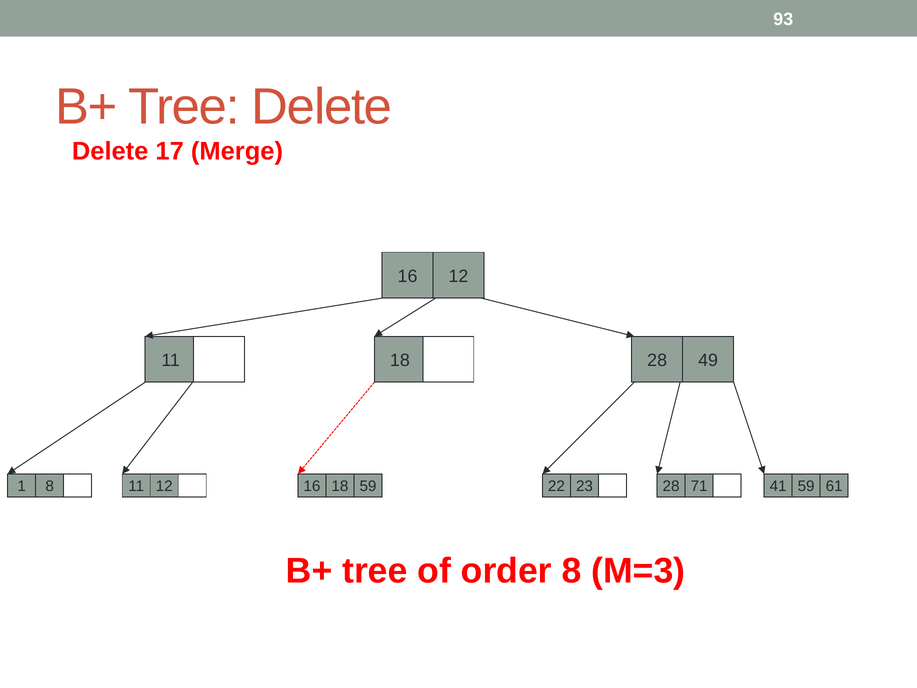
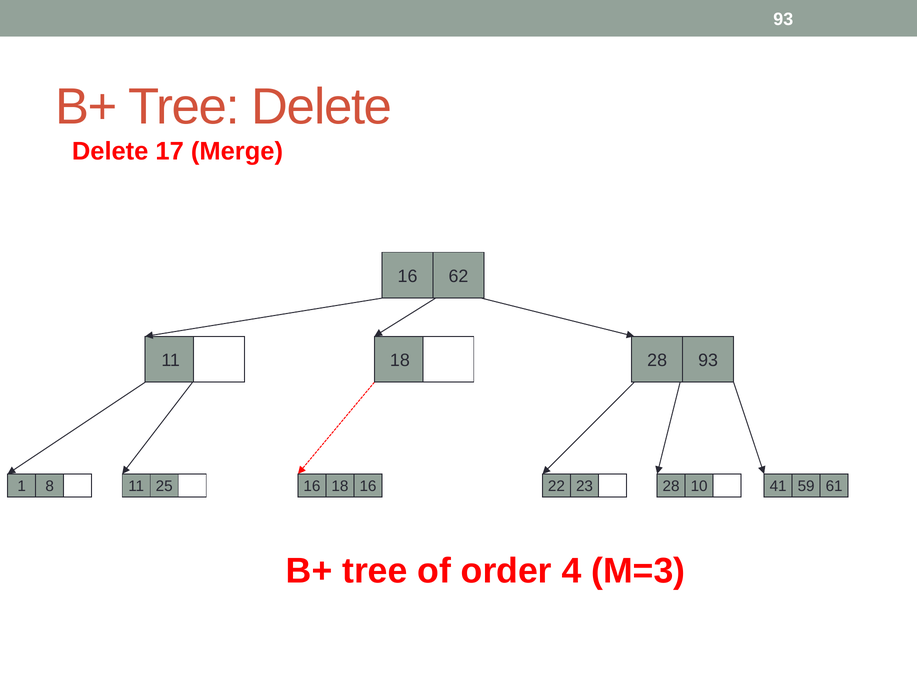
16 12: 12 -> 62
28 49: 49 -> 93
11 12: 12 -> 25
18 59: 59 -> 16
71: 71 -> 10
order 8: 8 -> 4
